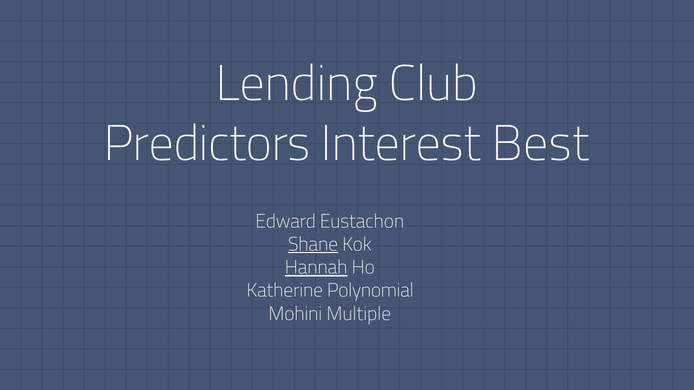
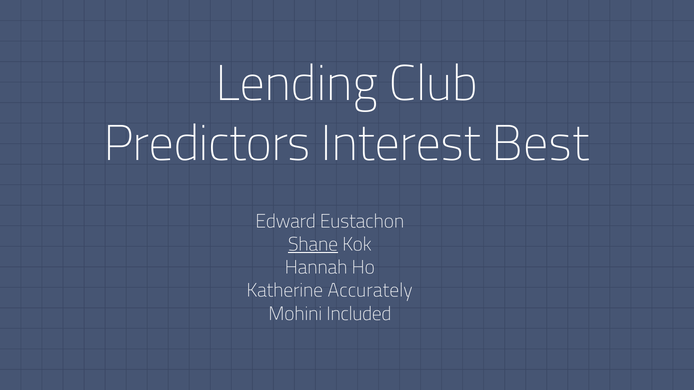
Hannah underline: present -> none
Polynomial: Polynomial -> Accurately
Multiple: Multiple -> Included
